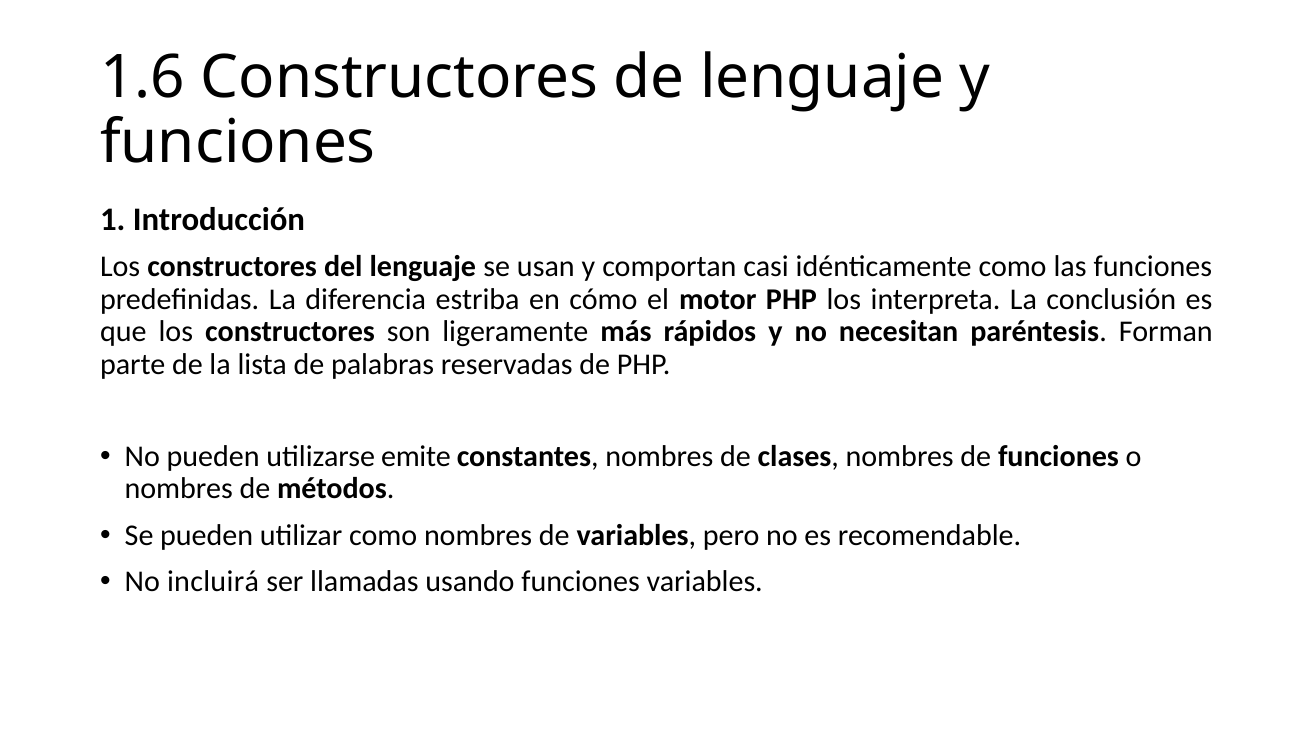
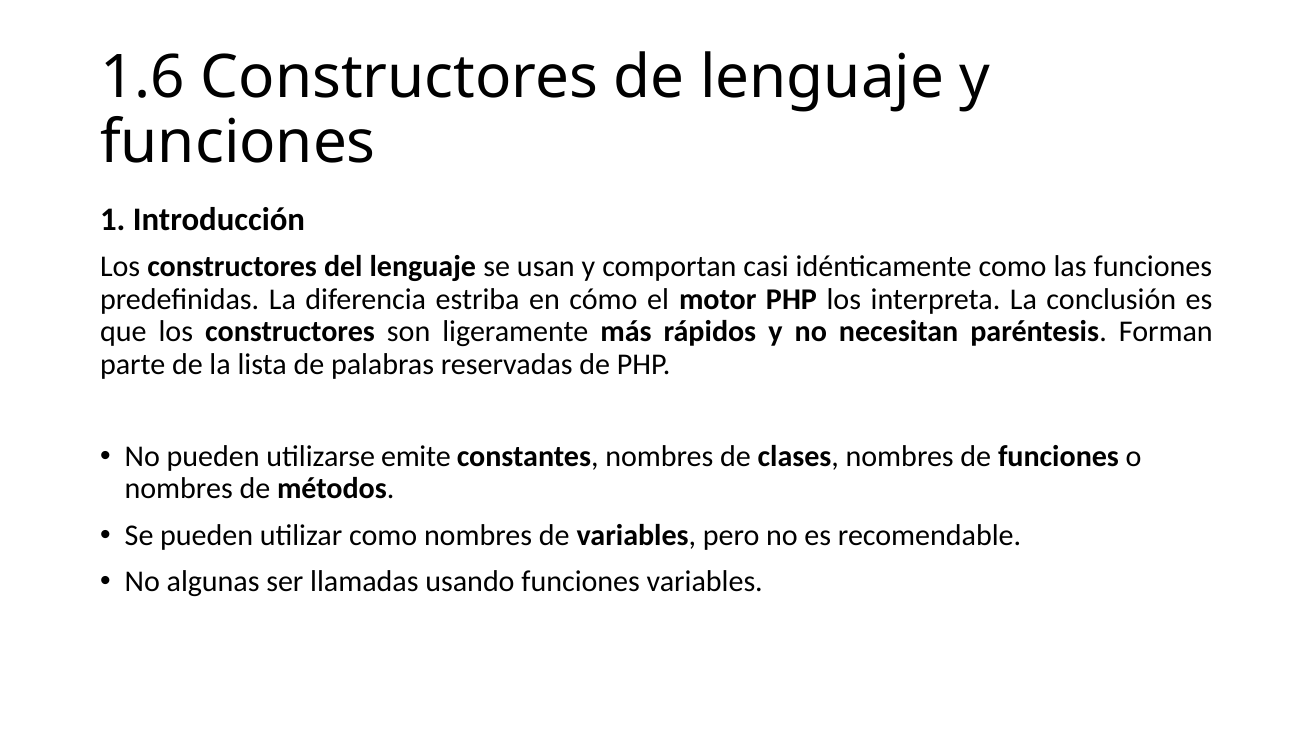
incluirá: incluirá -> algunas
